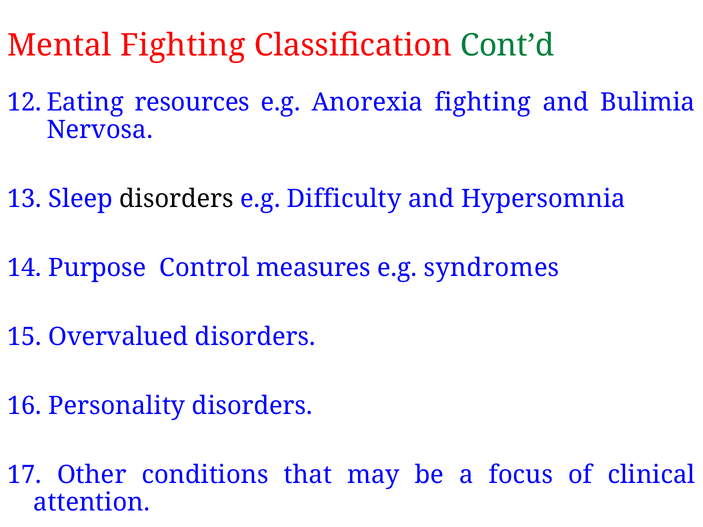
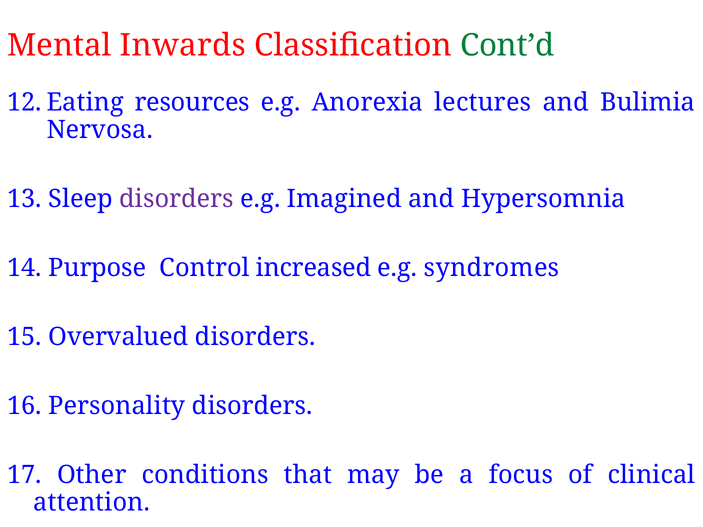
Mental Fighting: Fighting -> Inwards
Anorexia fighting: fighting -> lectures
disorders at (177, 199) colour: black -> purple
Difficulty: Difficulty -> Imagined
measures: measures -> increased
